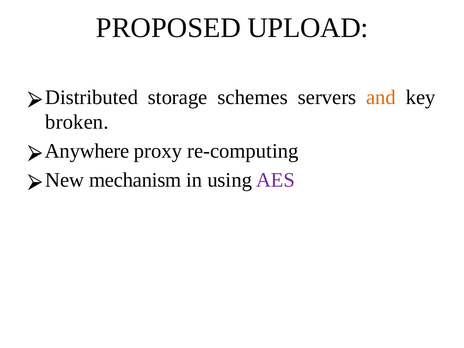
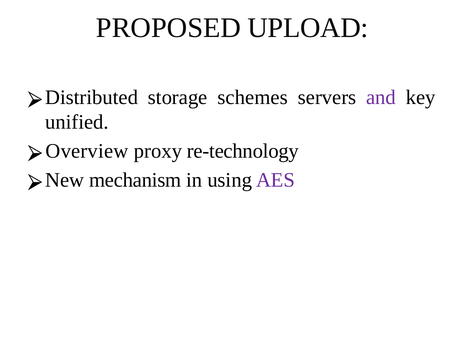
and colour: orange -> purple
broken: broken -> unified
Anywhere: Anywhere -> Overview
re-computing: re-computing -> re-technology
